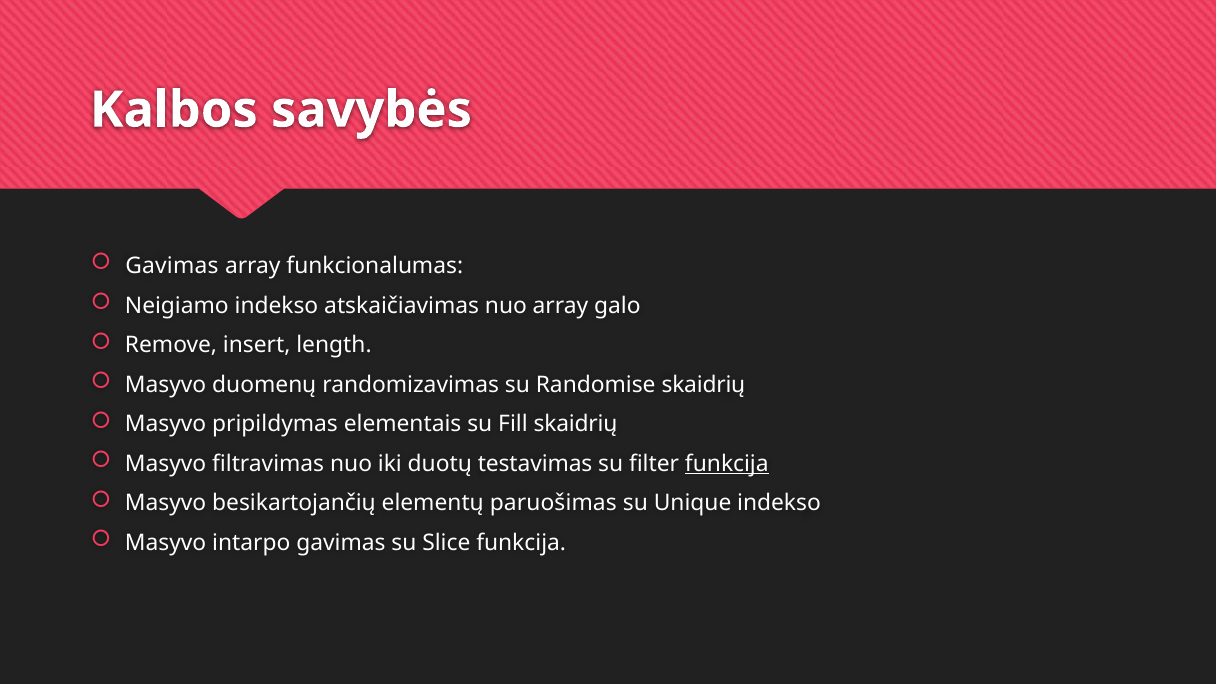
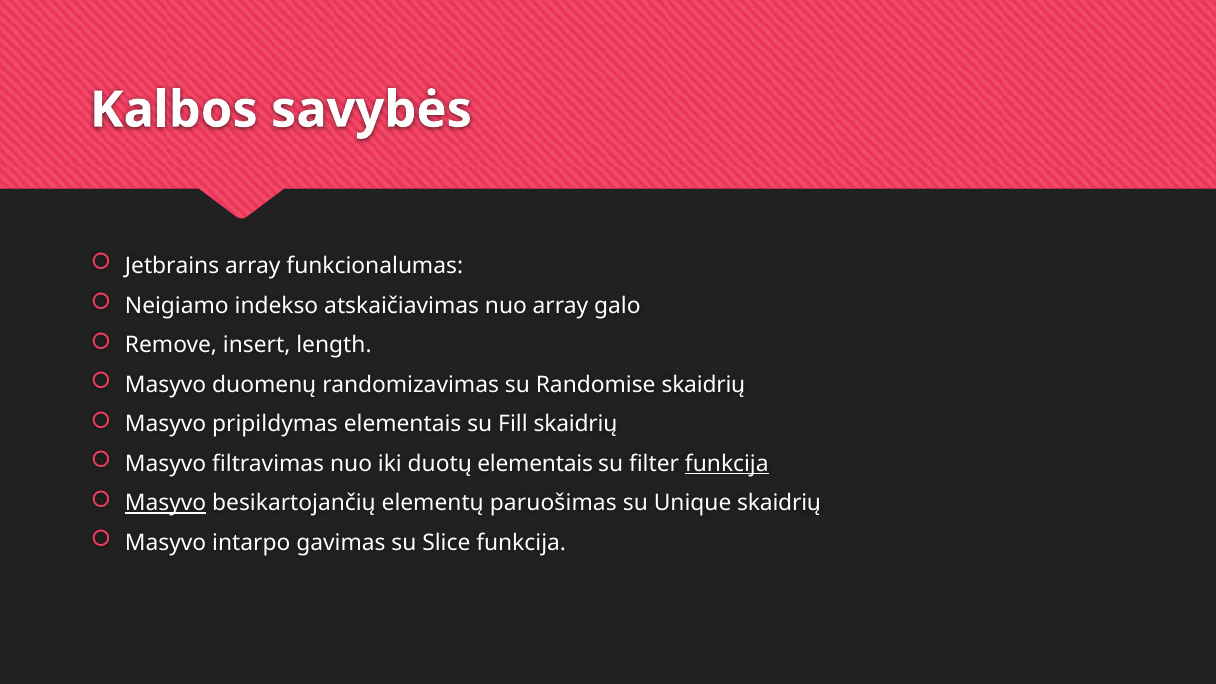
Gavimas at (172, 266): Gavimas -> Jetbrains
duotų testavimas: testavimas -> elementais
Masyvo at (166, 503) underline: none -> present
Unique indekso: indekso -> skaidrių
